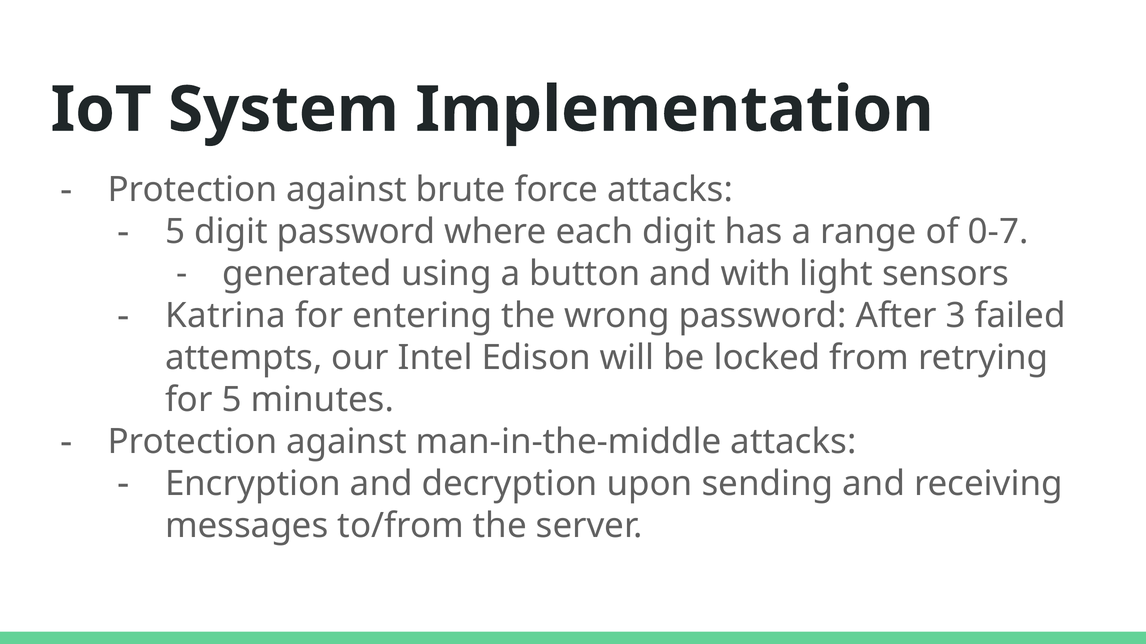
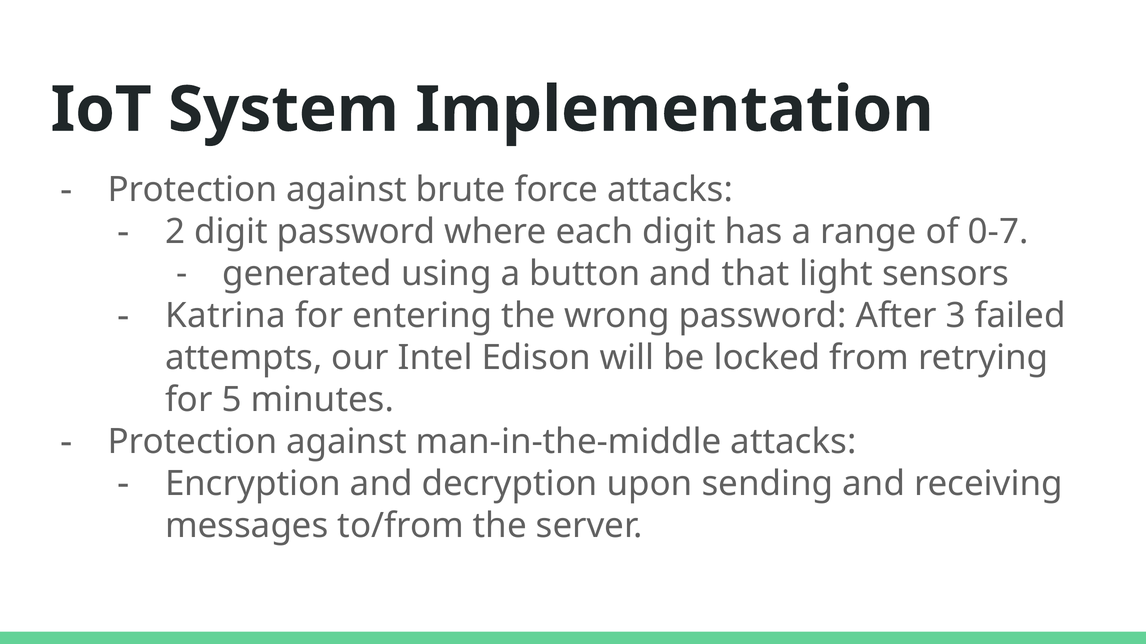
5 at (175, 232): 5 -> 2
with: with -> that
